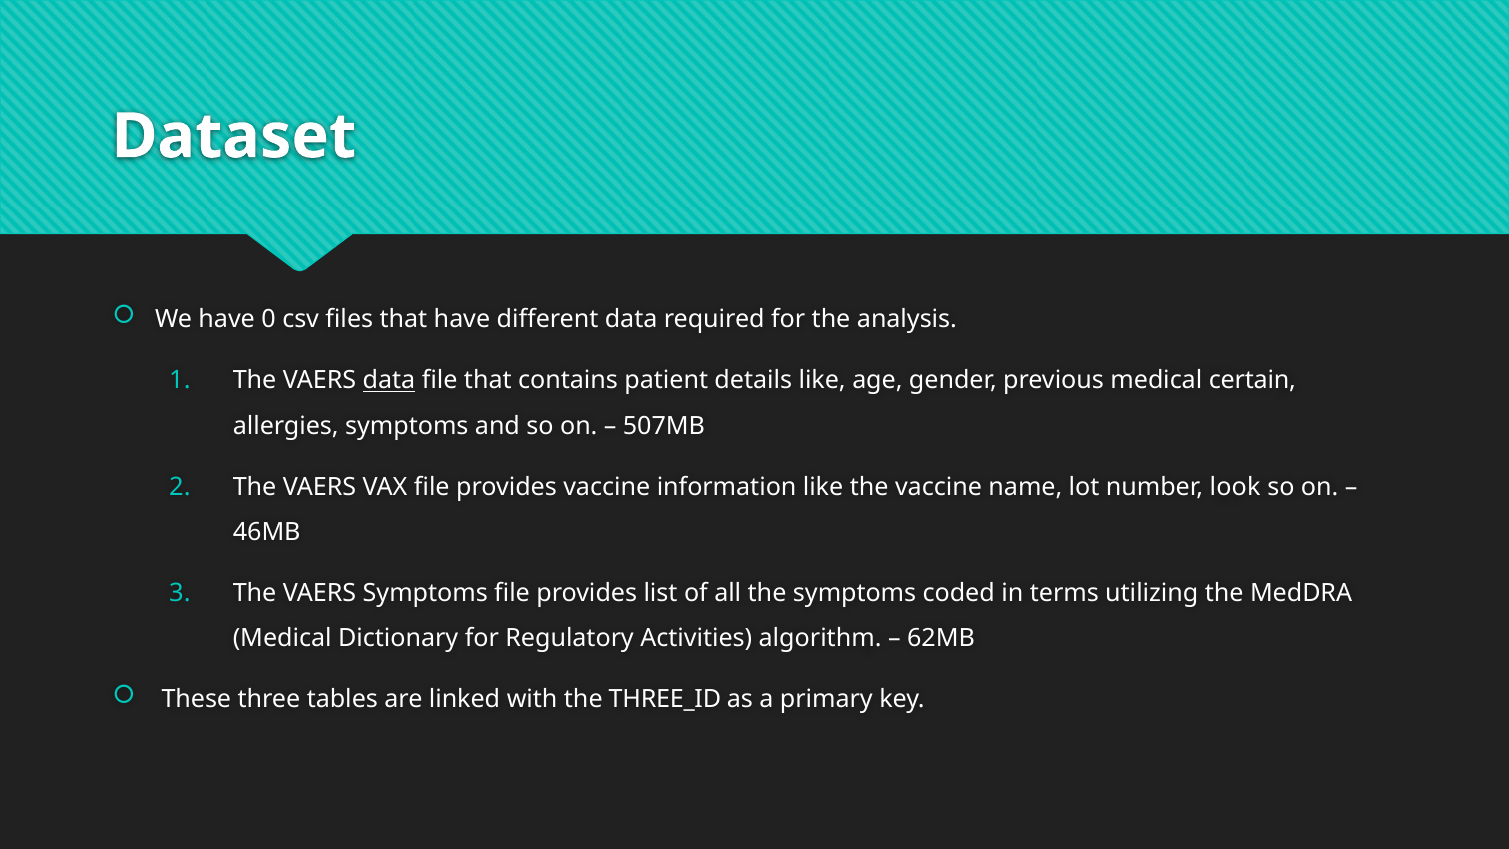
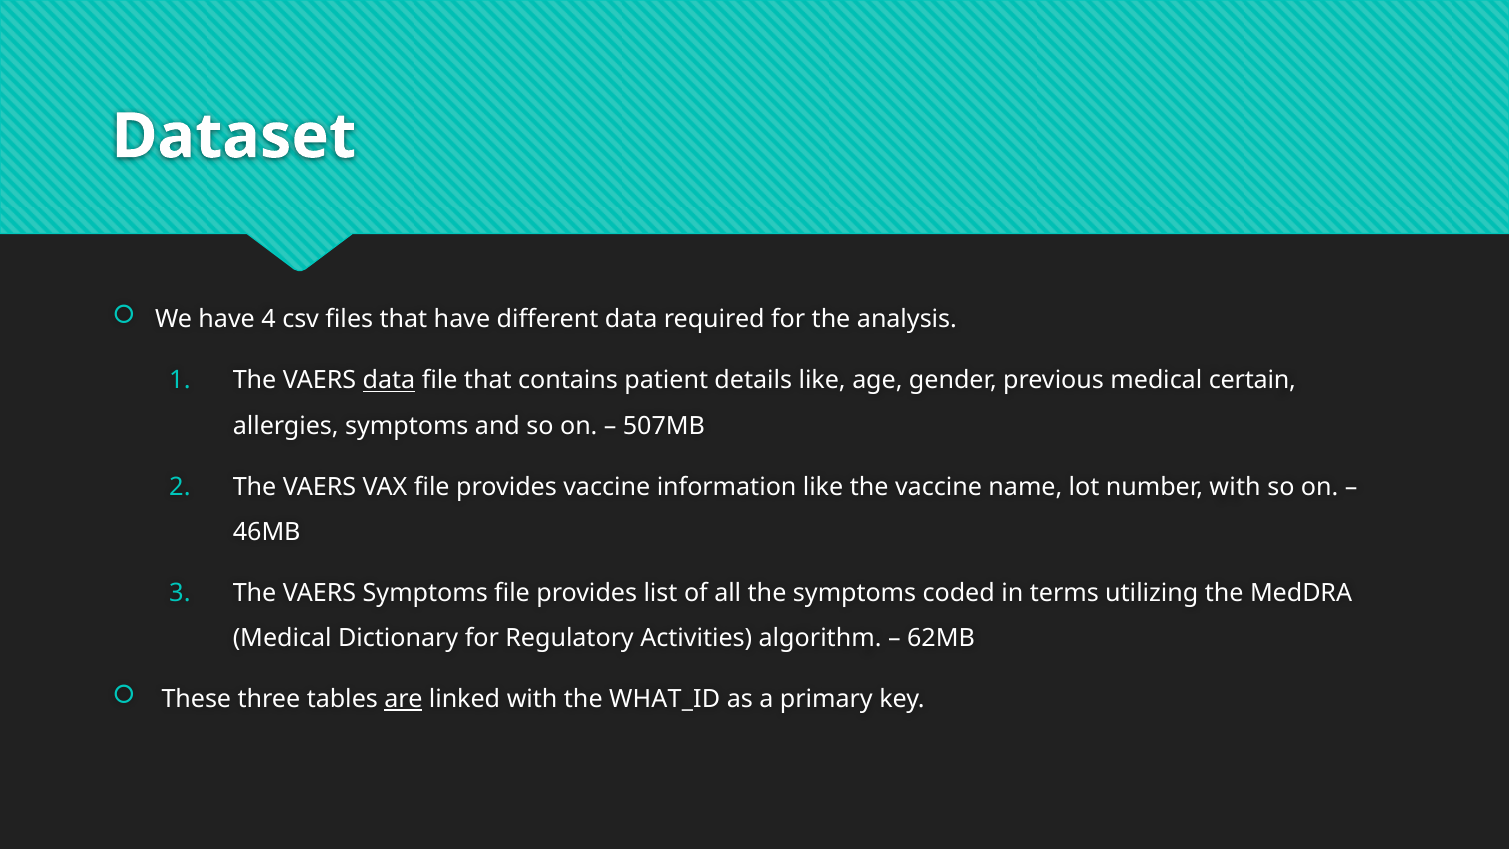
0: 0 -> 4
number look: look -> with
are underline: none -> present
THREE_ID: THREE_ID -> WHAT_ID
